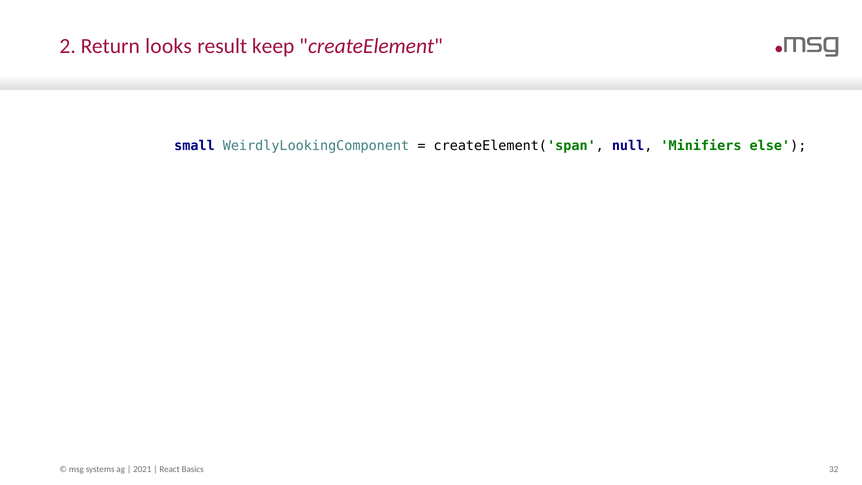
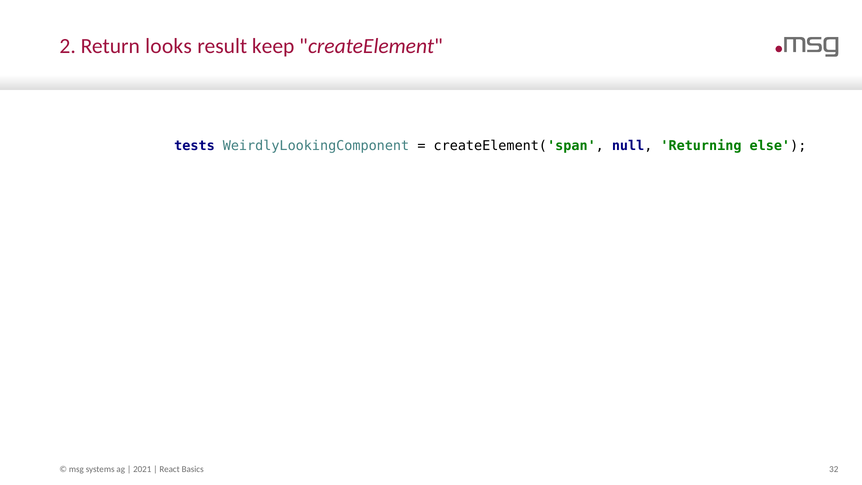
small: small -> tests
Minifiers: Minifiers -> Returning
